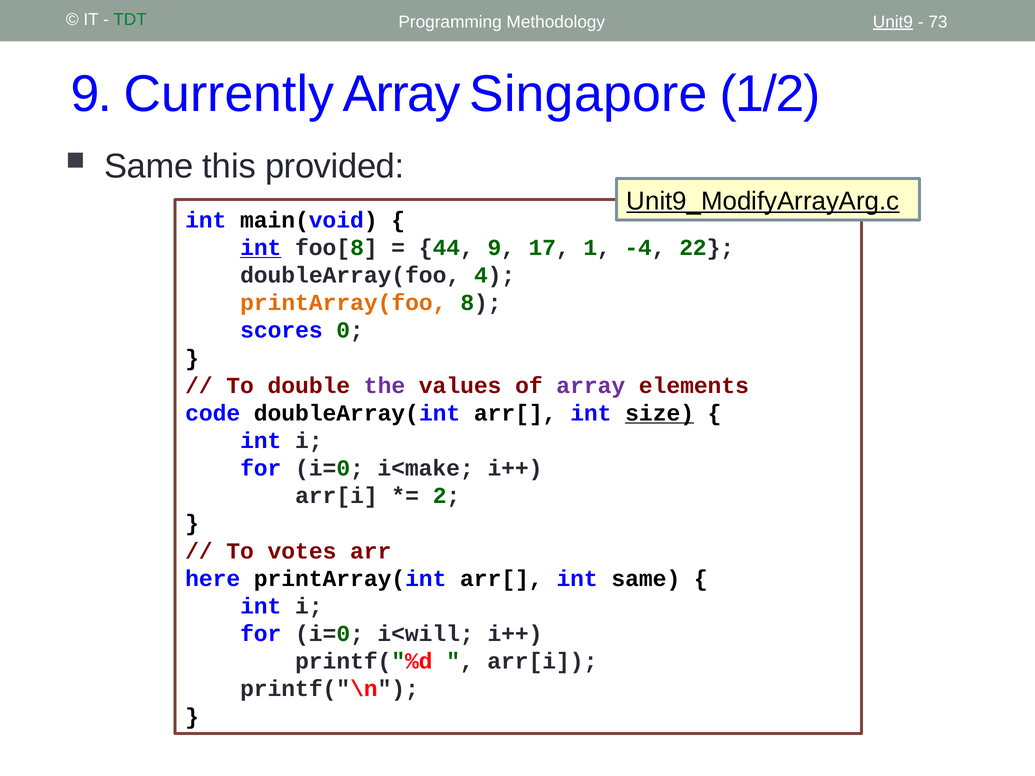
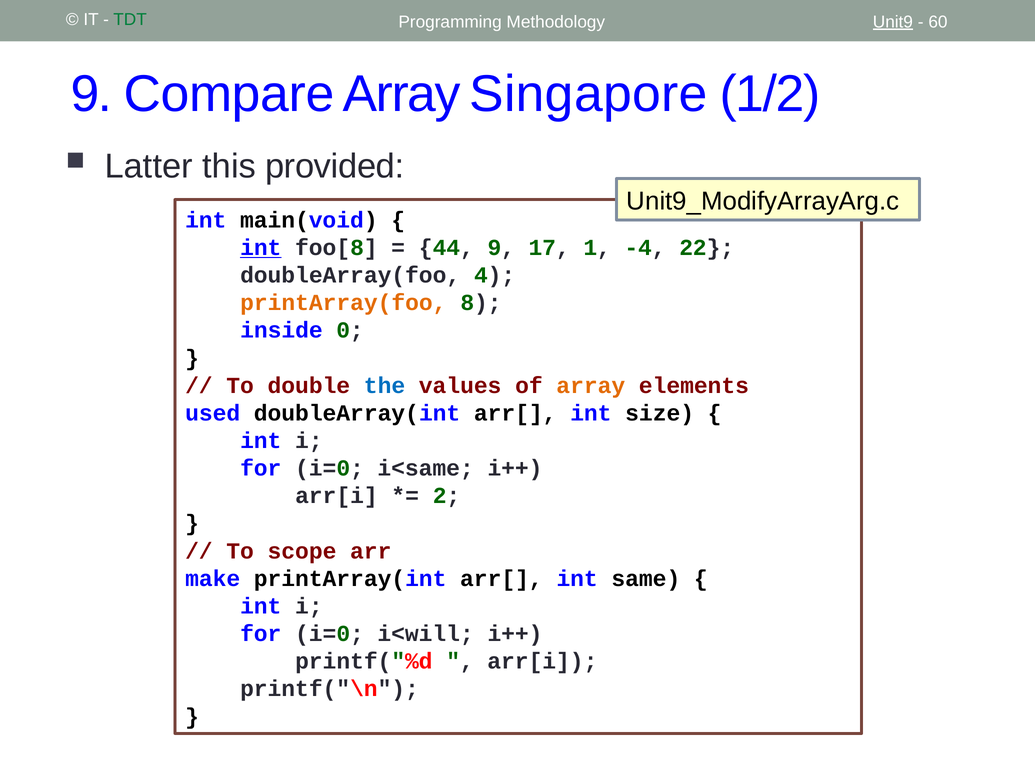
73: 73 -> 60
Currently: Currently -> Compare
Same at (149, 166): Same -> Latter
Unit9_ModifyArrayArg.c underline: present -> none
scores: scores -> inside
the colour: purple -> blue
array at (591, 386) colour: purple -> orange
code: code -> used
size underline: present -> none
i<make: i<make -> i<same
votes: votes -> scope
here: here -> make
